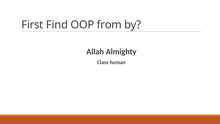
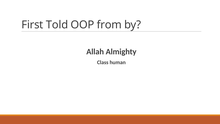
Find: Find -> Told
